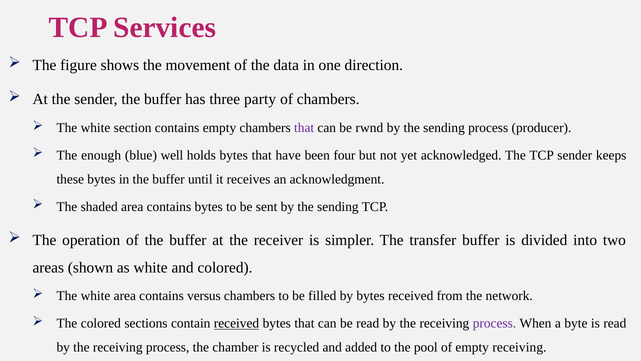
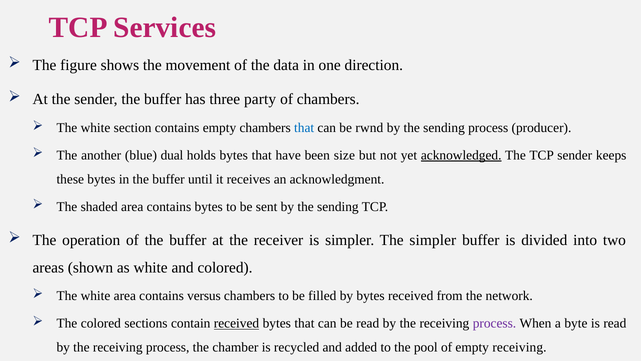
that at (304, 128) colour: purple -> blue
enough: enough -> another
well: well -> dual
four: four -> size
acknowledged underline: none -> present
The transfer: transfer -> simpler
